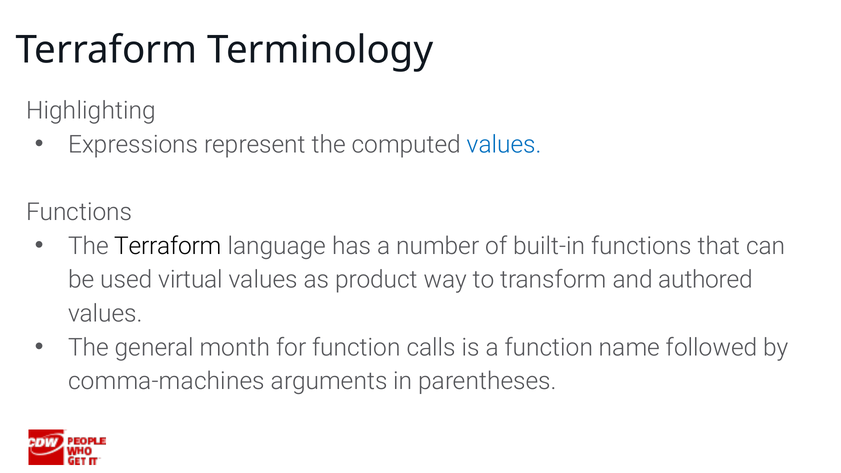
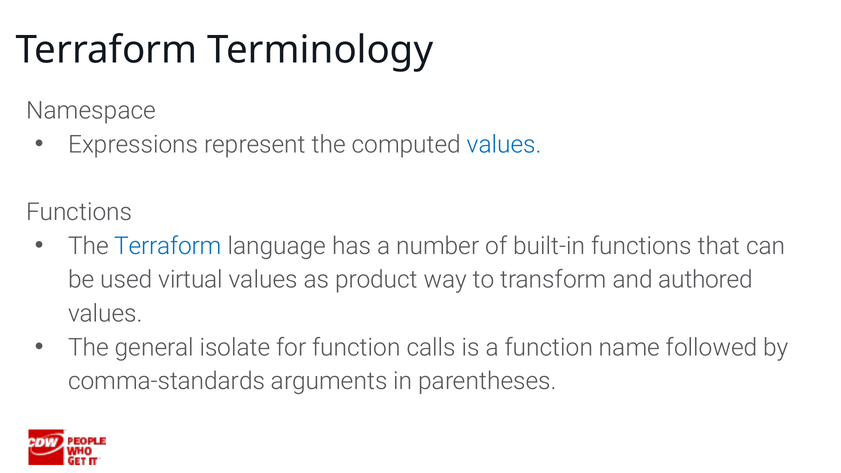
Highlighting: Highlighting -> Namespace
Terraform at (168, 246) colour: black -> blue
month: month -> isolate
comma-machines: comma-machines -> comma-standards
